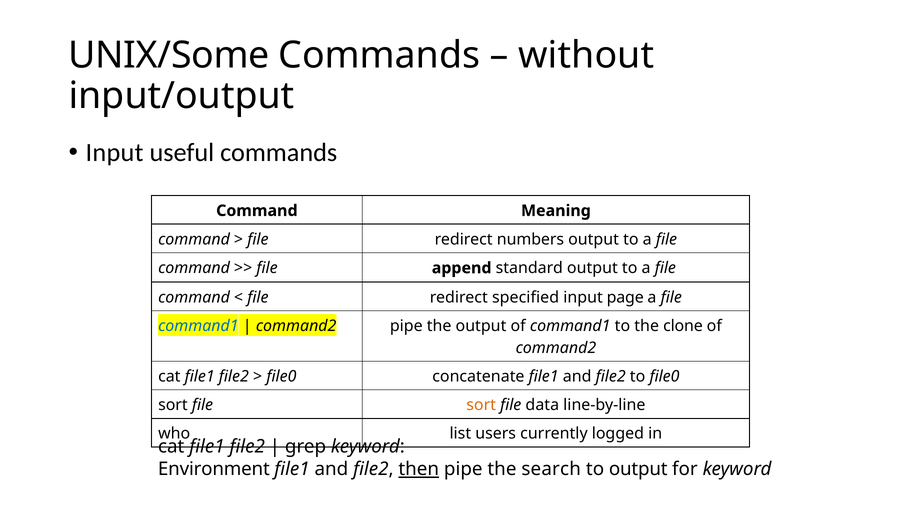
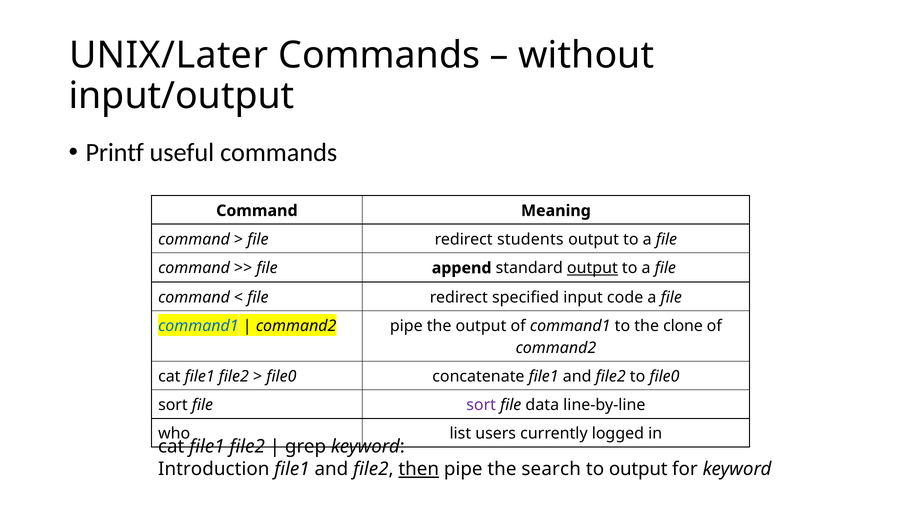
UNIX/Some: UNIX/Some -> UNIX/Later
Input at (114, 152): Input -> Printf
numbers: numbers -> students
output at (592, 268) underline: none -> present
page: page -> code
sort at (481, 405) colour: orange -> purple
Environment: Environment -> Introduction
